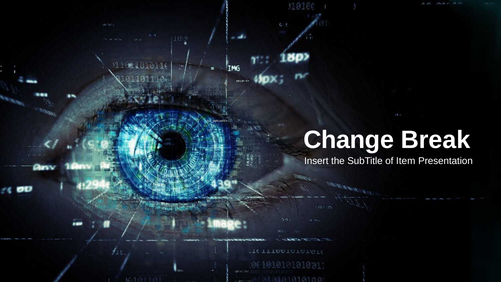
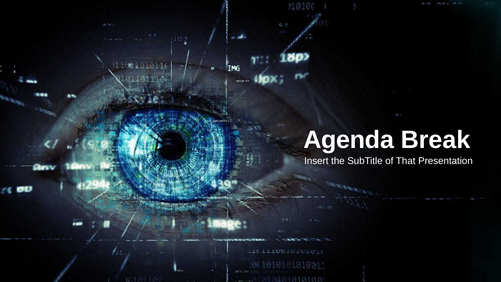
Change: Change -> Agenda
Item: Item -> That
